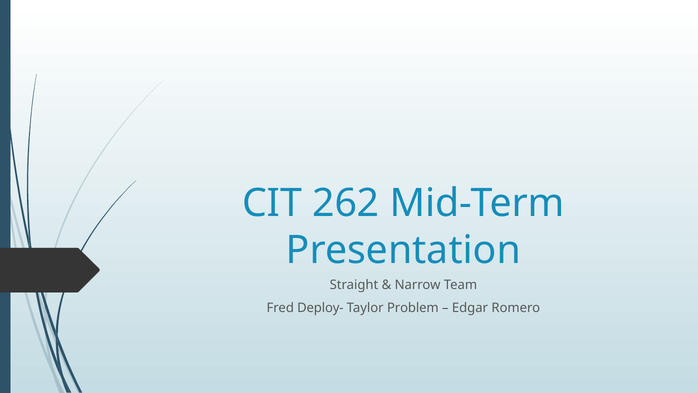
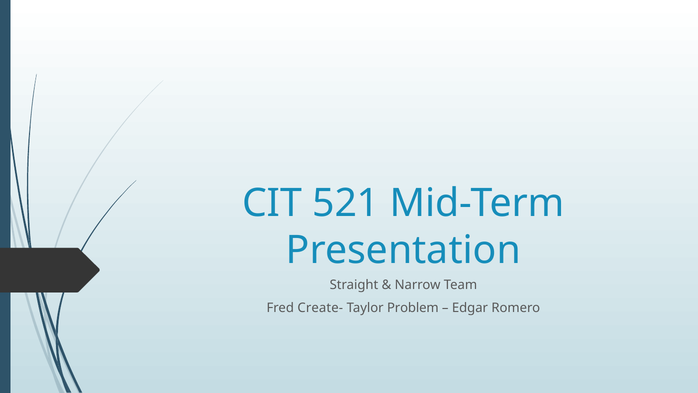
262: 262 -> 521
Deploy-: Deploy- -> Create-
